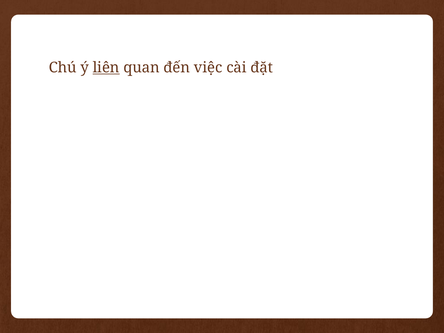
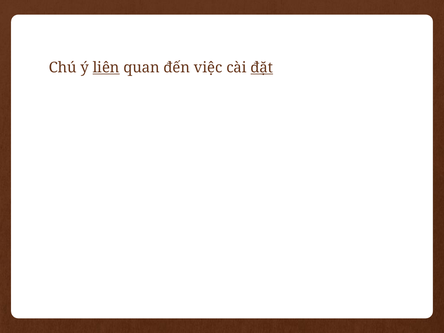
đặt underline: none -> present
